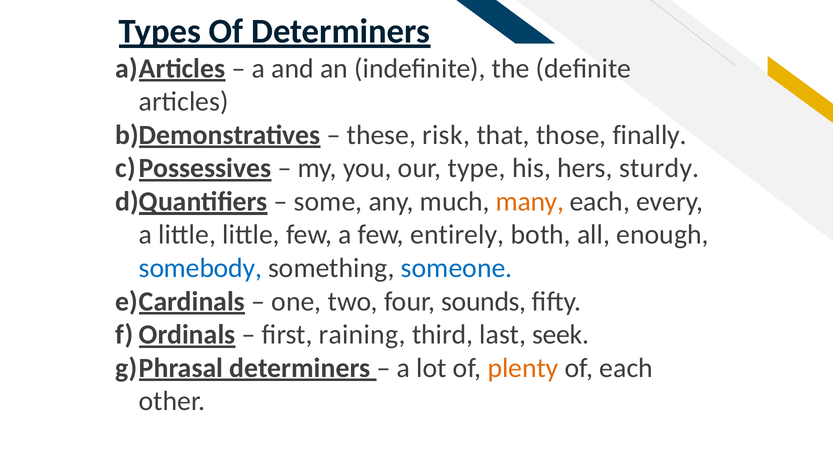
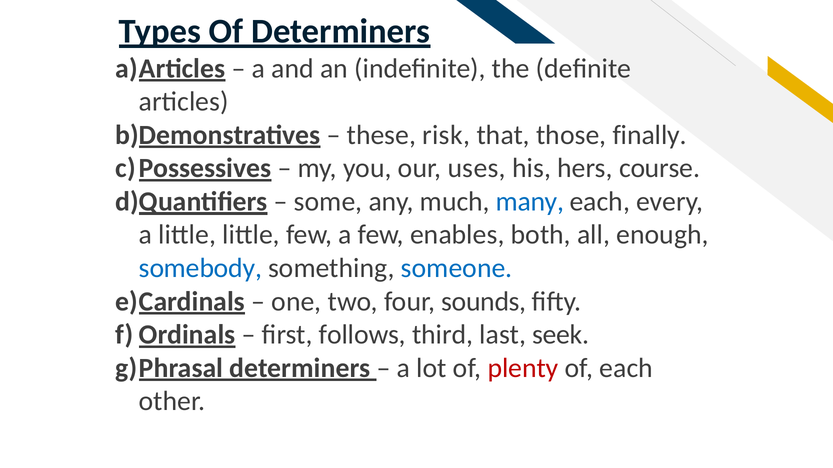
type: type -> uses
sturdy: sturdy -> course
many colour: orange -> blue
entirely: entirely -> enables
raining: raining -> follows
plenty colour: orange -> red
